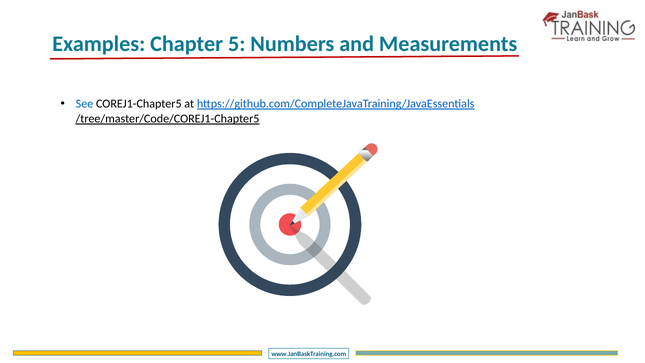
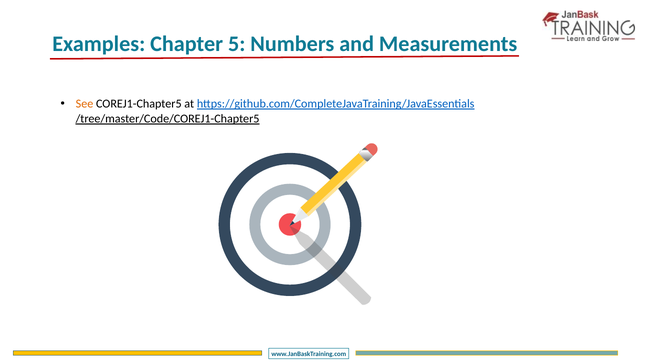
See colour: blue -> orange
